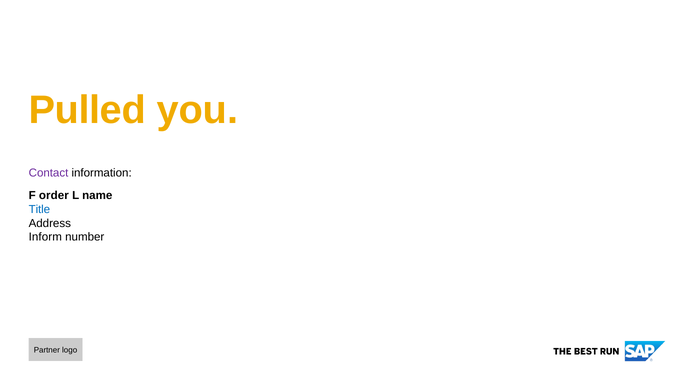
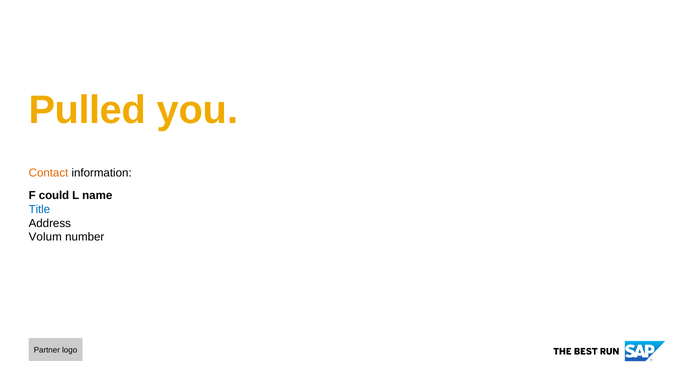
Contact colour: purple -> orange
order: order -> could
Inform: Inform -> Volum
